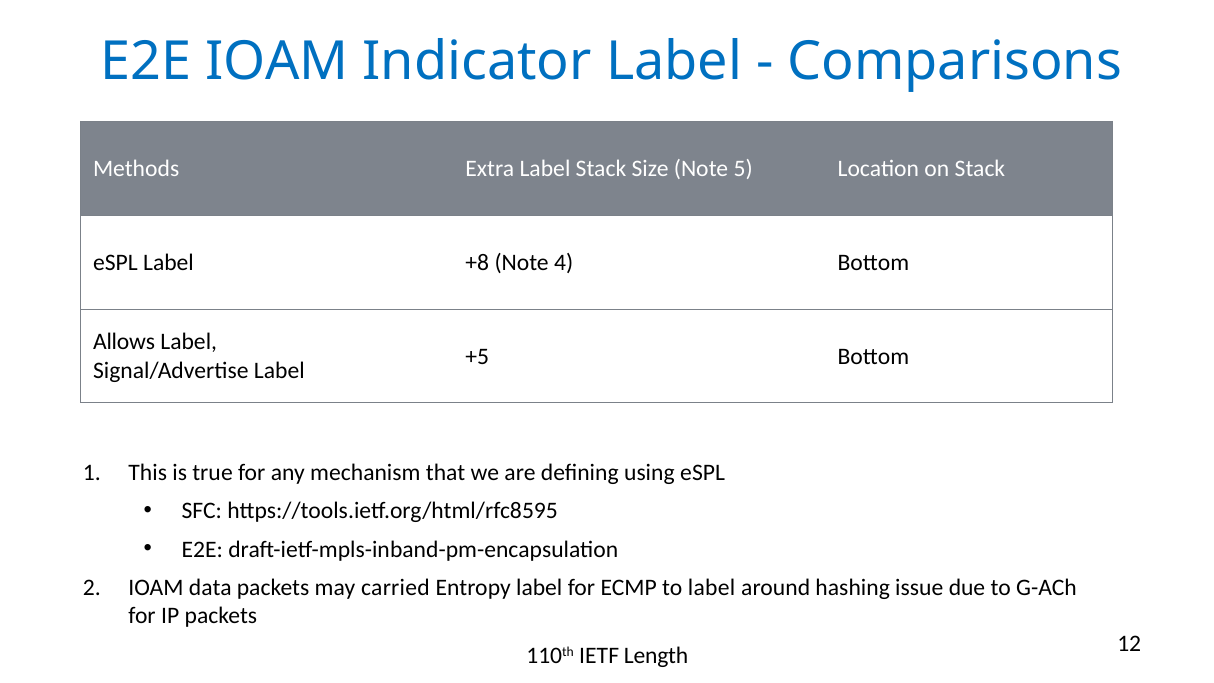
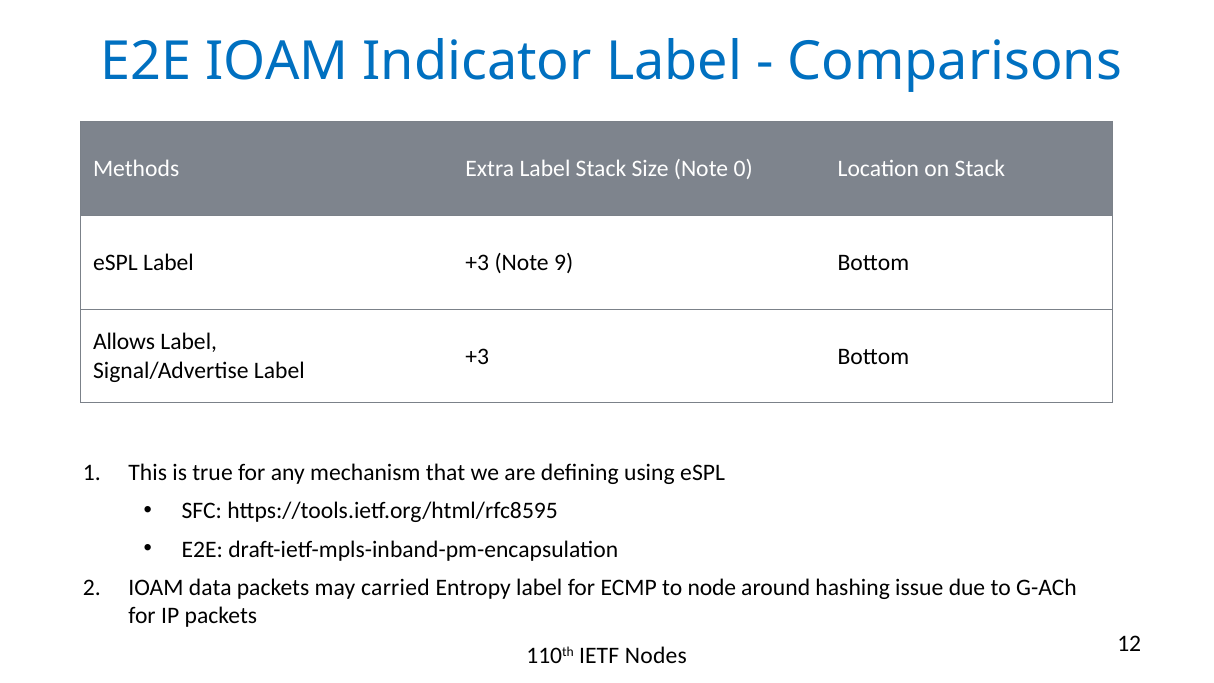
5: 5 -> 0
eSPL Label +8: +8 -> +3
4: 4 -> 9
+5 at (477, 356): +5 -> +3
to label: label -> node
Length: Length -> Nodes
